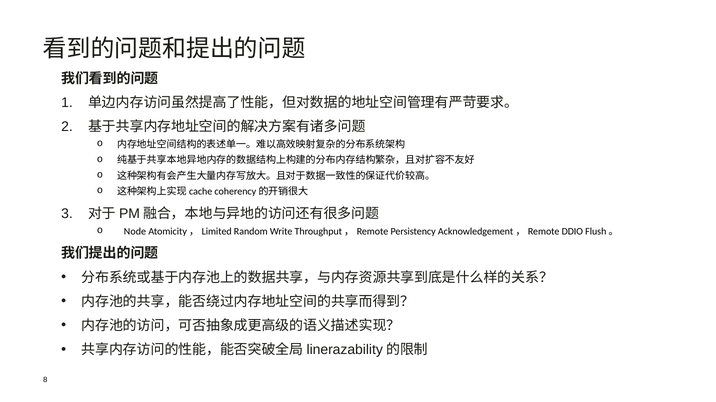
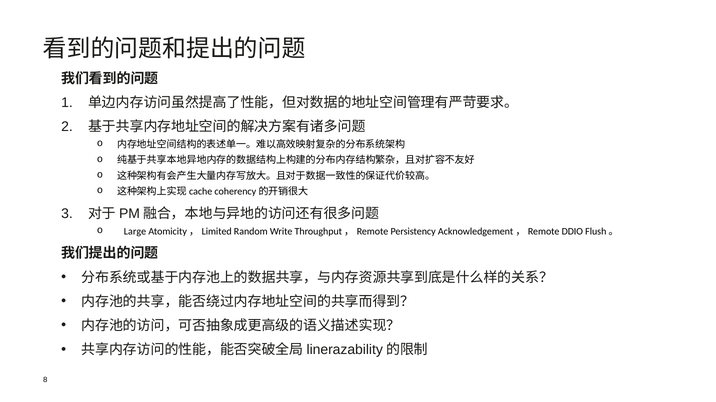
Node: Node -> Large
